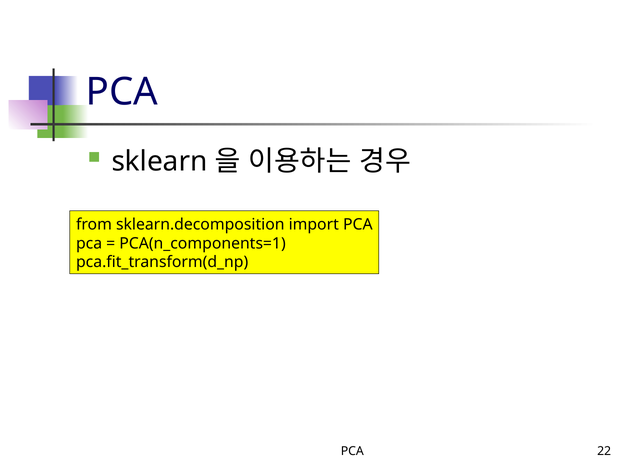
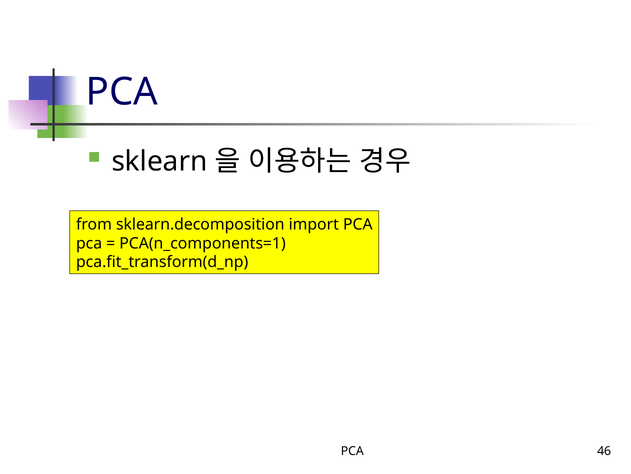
22: 22 -> 46
